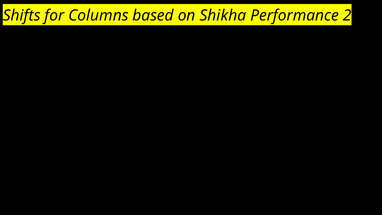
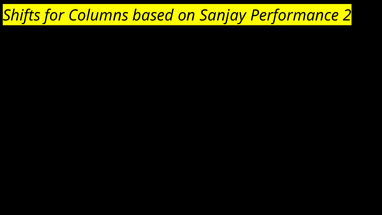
Shikha: Shikha -> Sanjay
